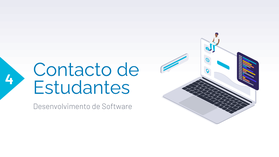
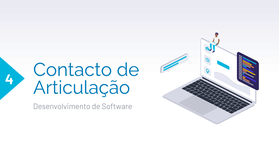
Estudantes: Estudantes -> Articulação
